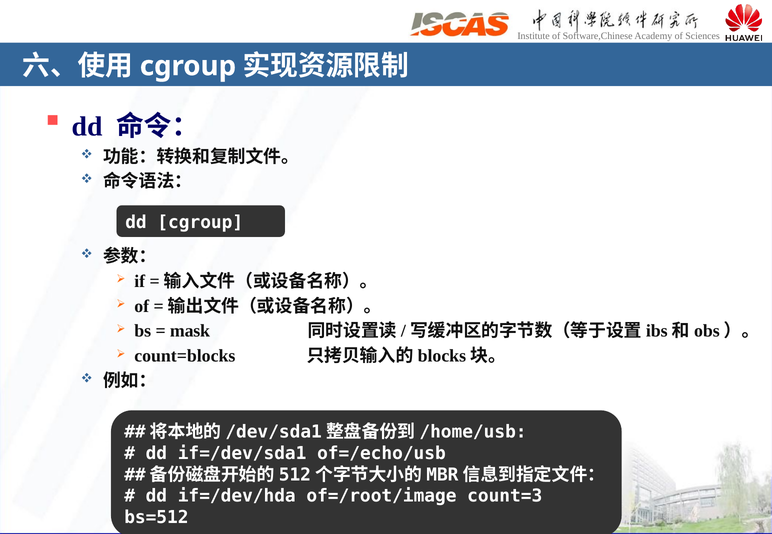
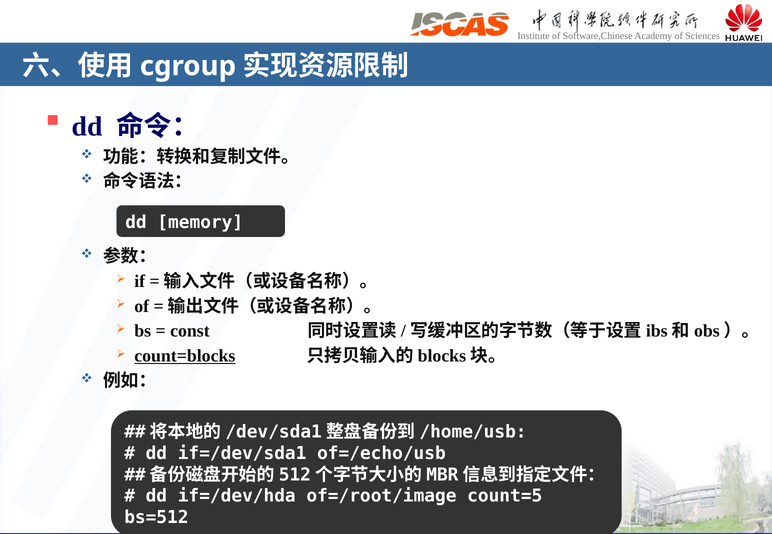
dd cgroup: cgroup -> memory
mask: mask -> const
count=blocks underline: none -> present
count=3: count=3 -> count=5
